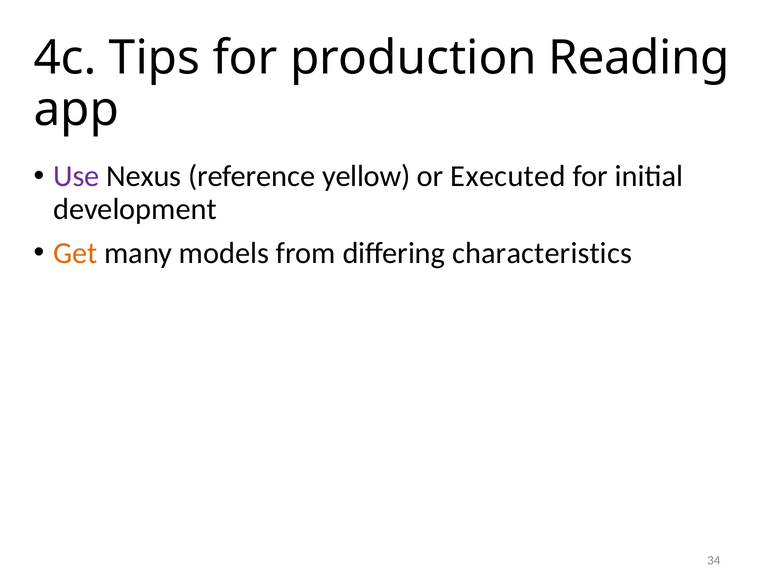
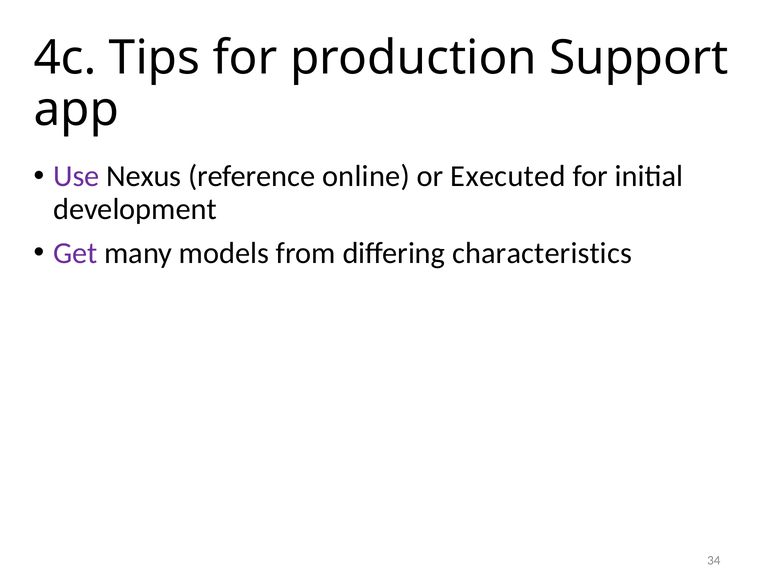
Reading: Reading -> Support
yellow: yellow -> online
Get colour: orange -> purple
